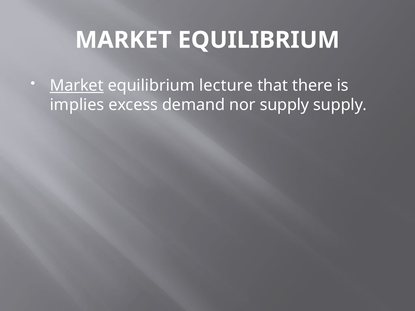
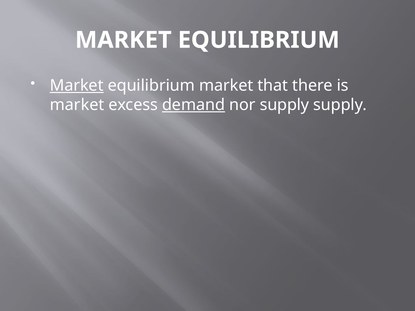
equilibrium lecture: lecture -> market
implies at (77, 105): implies -> market
demand underline: none -> present
